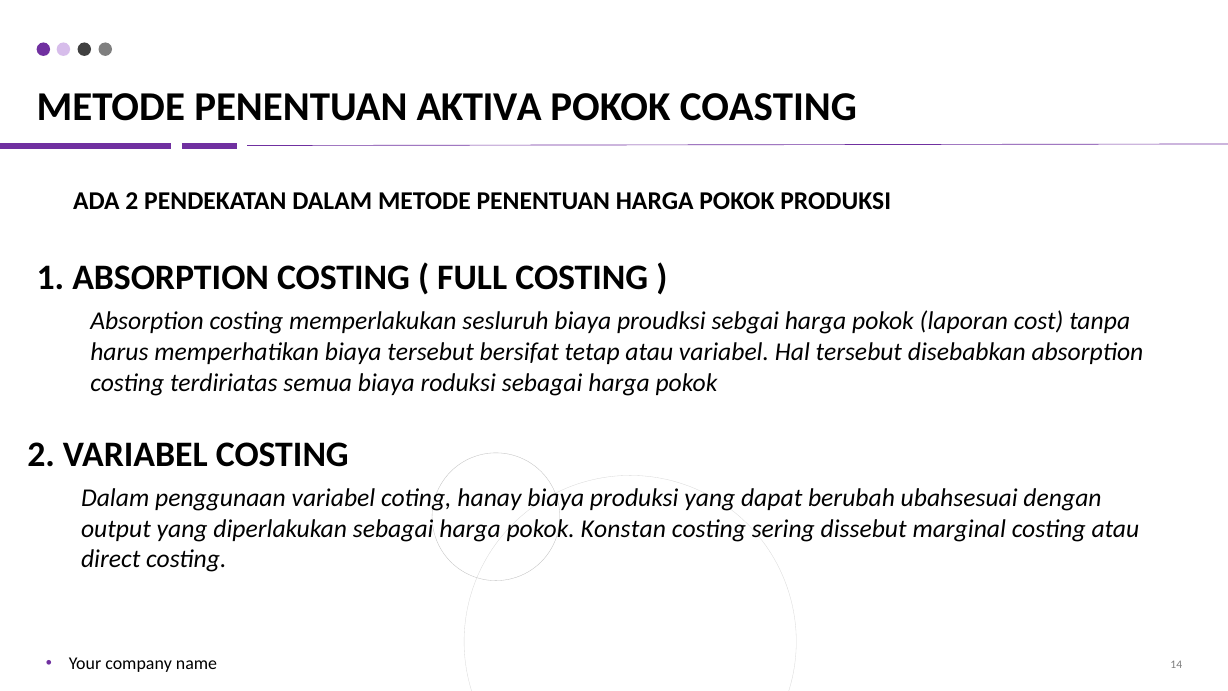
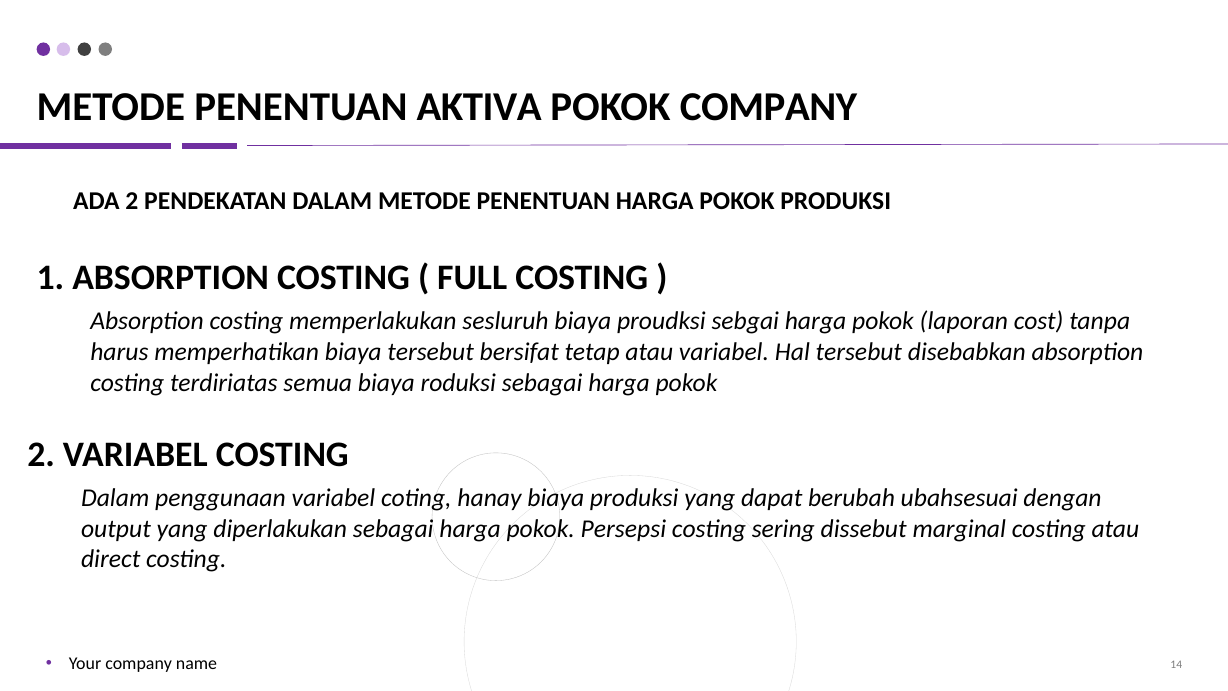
POKOK COASTING: COASTING -> COMPANY
Konstan: Konstan -> Persepsi
